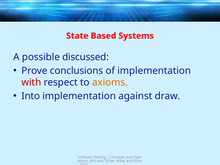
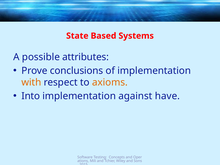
discussed: discussed -> attributes
with colour: red -> orange
draw: draw -> have
